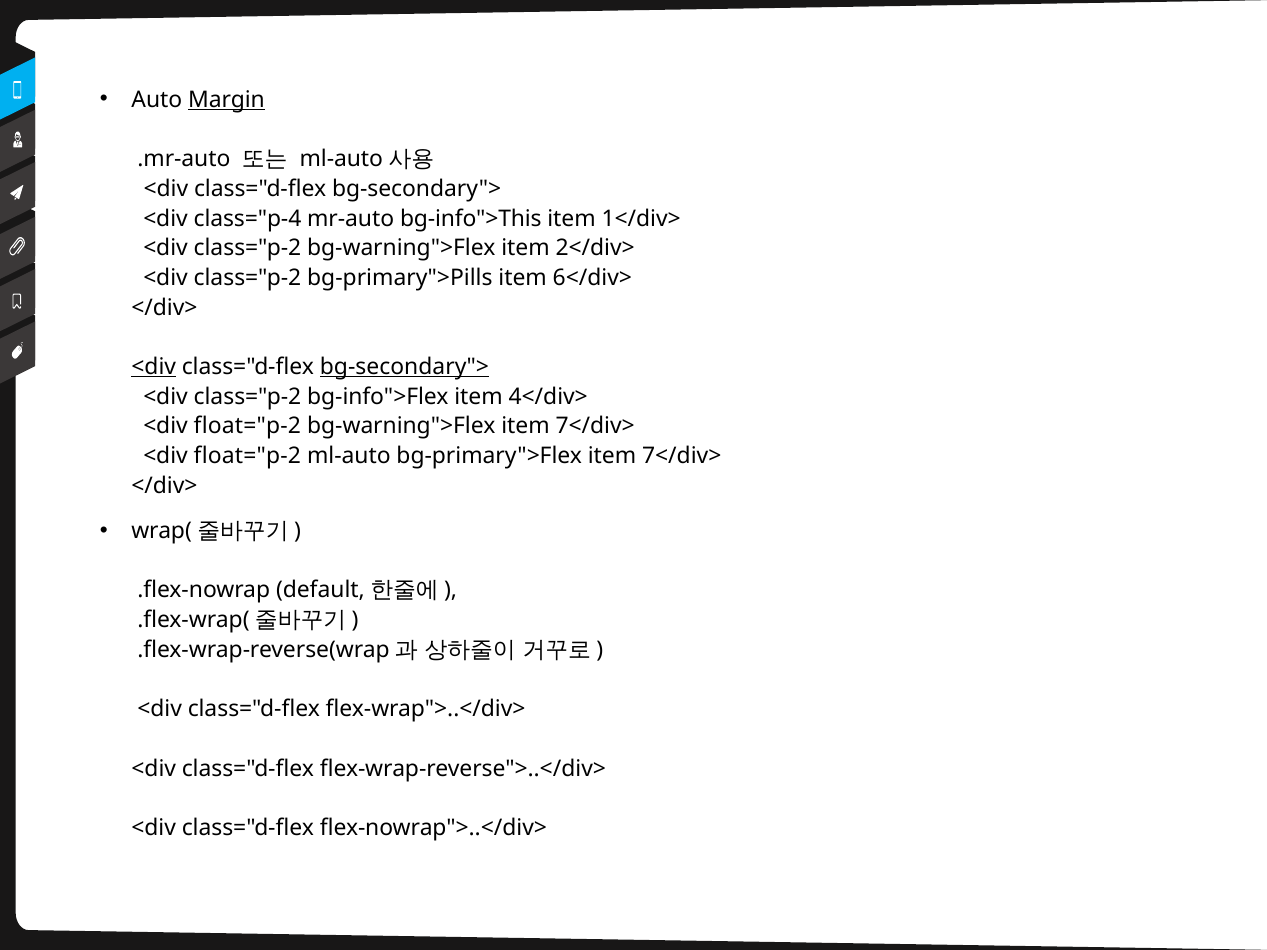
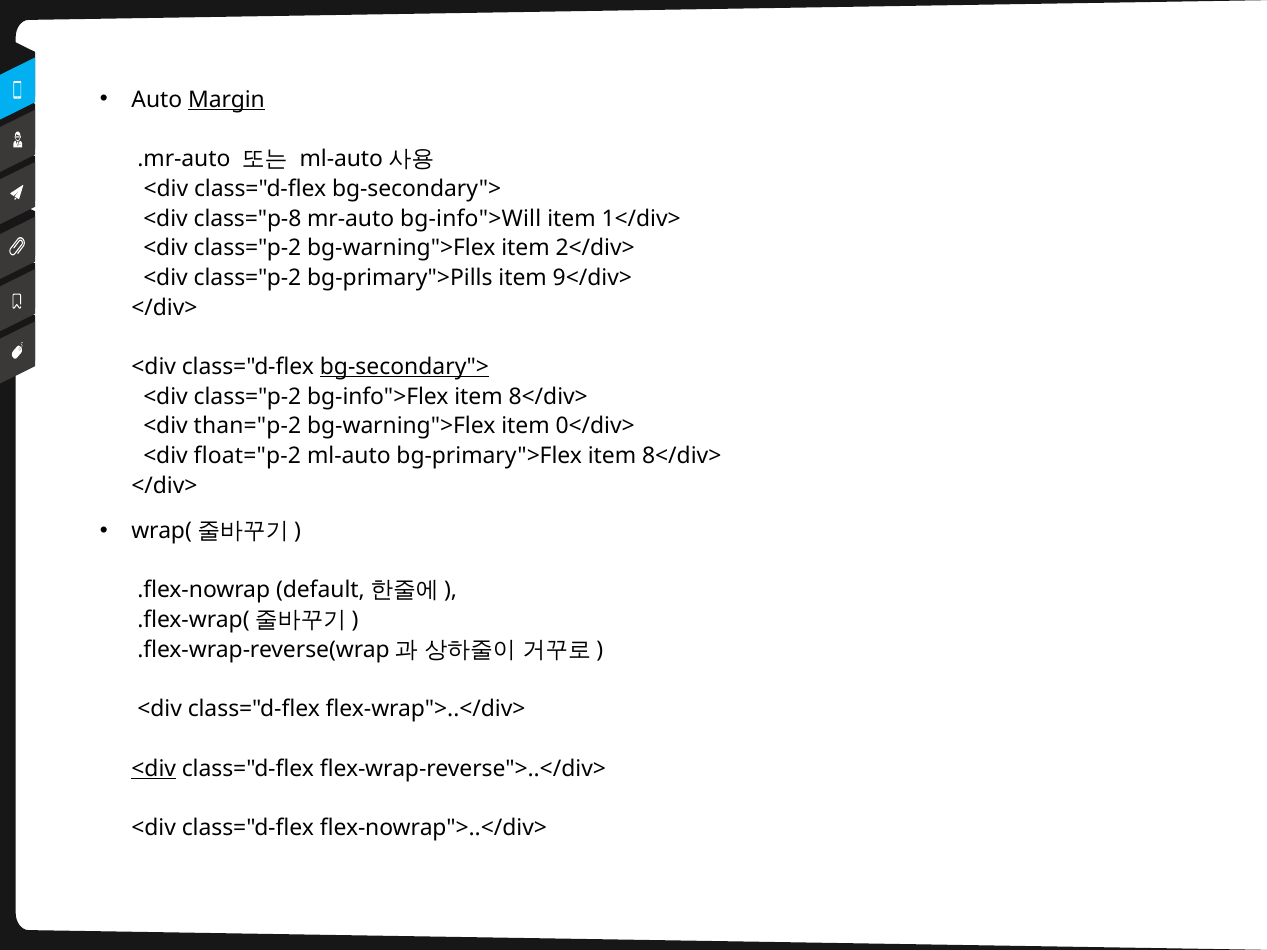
class="p-4: class="p-4 -> class="p-8
bg-info">This: bg-info">This -> bg-info">Will
6</div>: 6</div> -> 9</div>
<div at (154, 367) underline: present -> none
bg-info">Flex item 4</div>: 4</div> -> 8</div>
float="p-2 at (247, 426): float="p-2 -> than="p-2
bg-warning">Flex item 7</div>: 7</div> -> 0</div>
bg-primary">Flex item 7</div>: 7</div> -> 8</div>
<div at (154, 769) underline: none -> present
